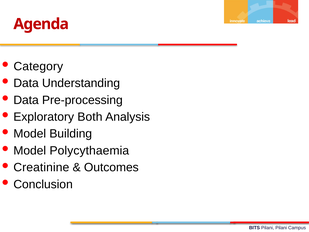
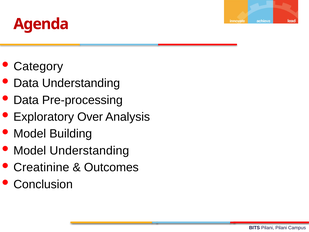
Both: Both -> Over
Model Polycythaemia: Polycythaemia -> Understanding
